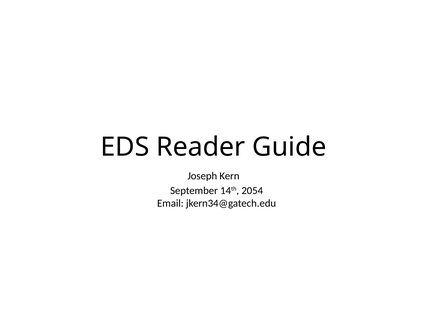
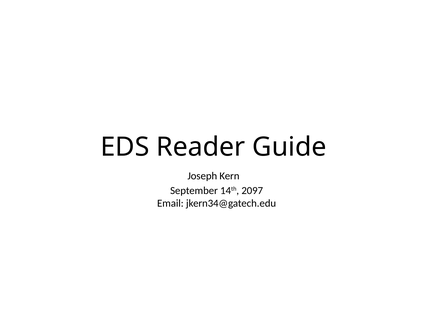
2054: 2054 -> 2097
